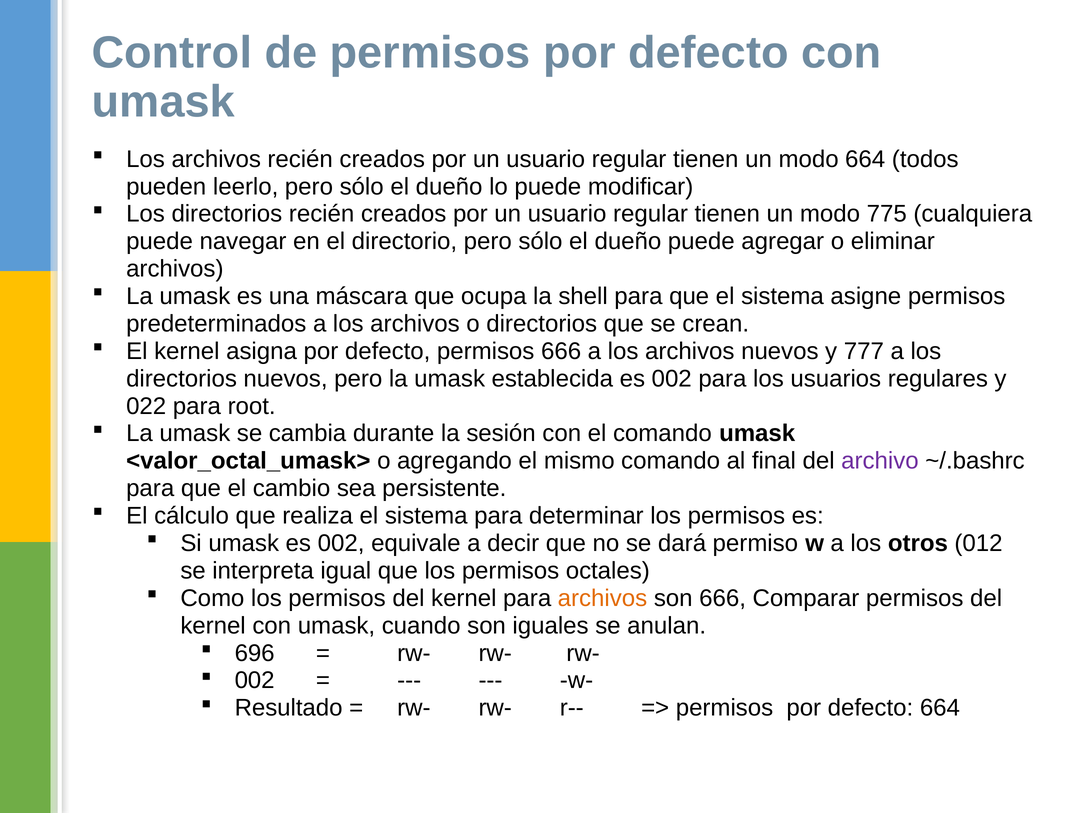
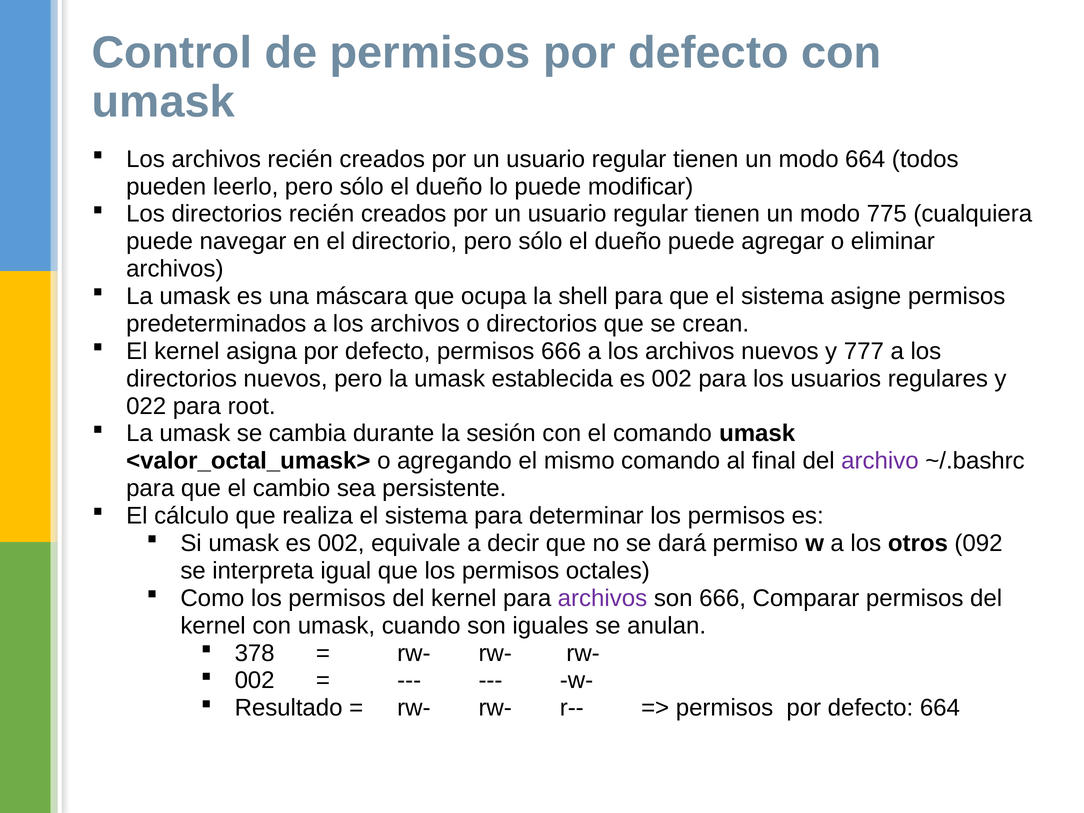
012: 012 -> 092
archivos at (602, 598) colour: orange -> purple
696: 696 -> 378
